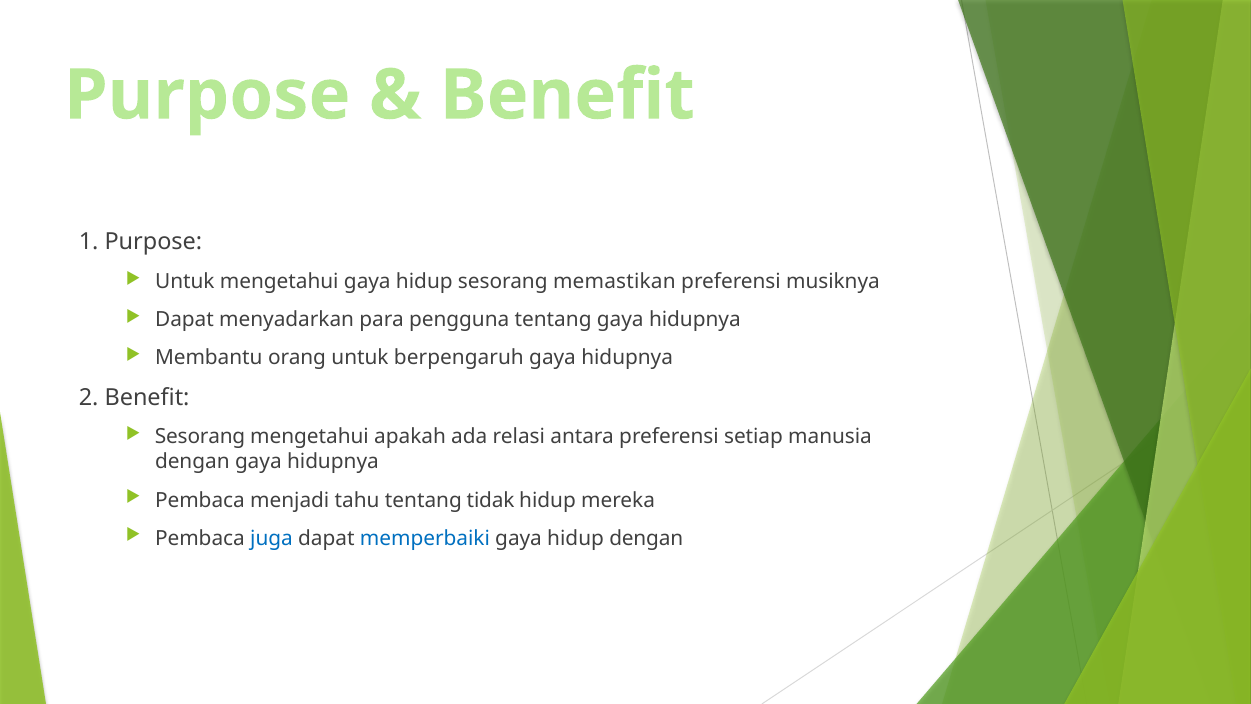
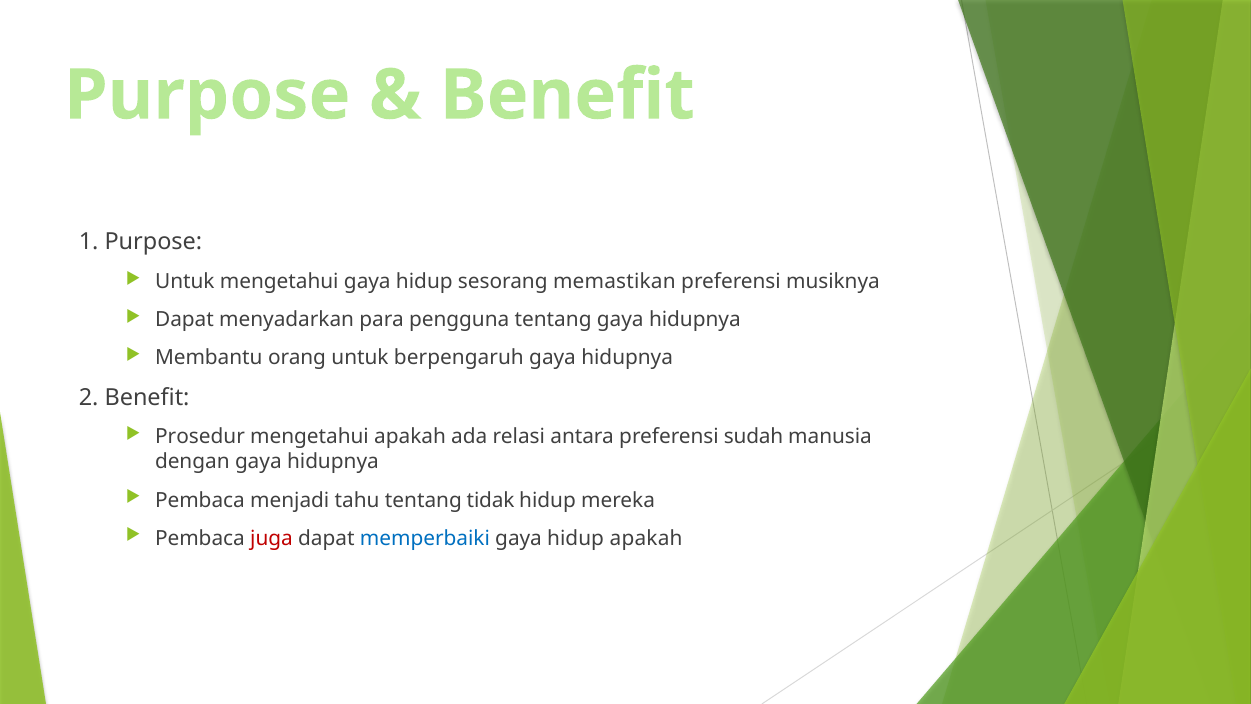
Sesorang at (200, 437): Sesorang -> Prosedur
setiap: setiap -> sudah
juga colour: blue -> red
hidup dengan: dengan -> apakah
